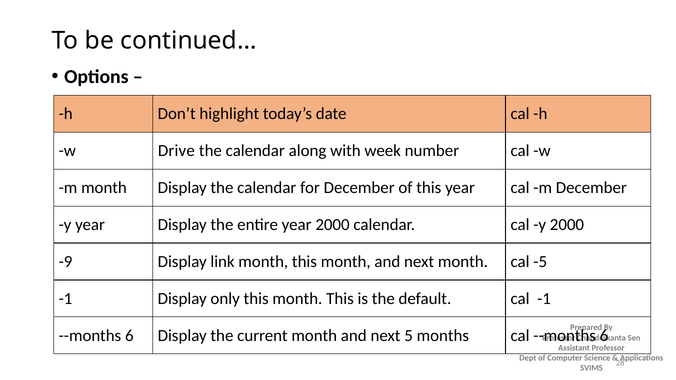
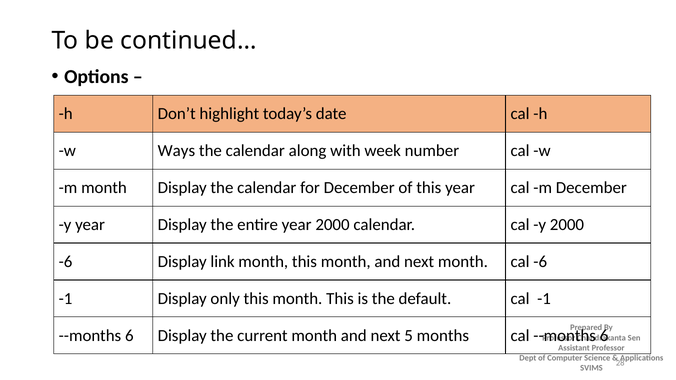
Drive: Drive -> Ways
-9 at (66, 262): -9 -> -6
cal -5: -5 -> -6
